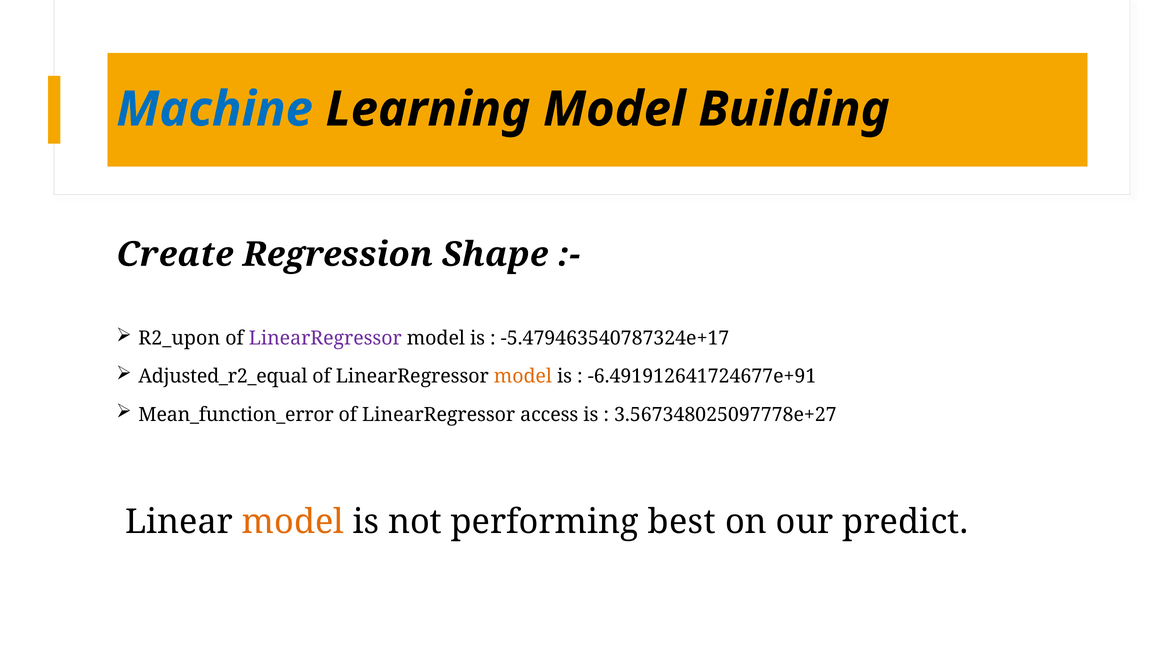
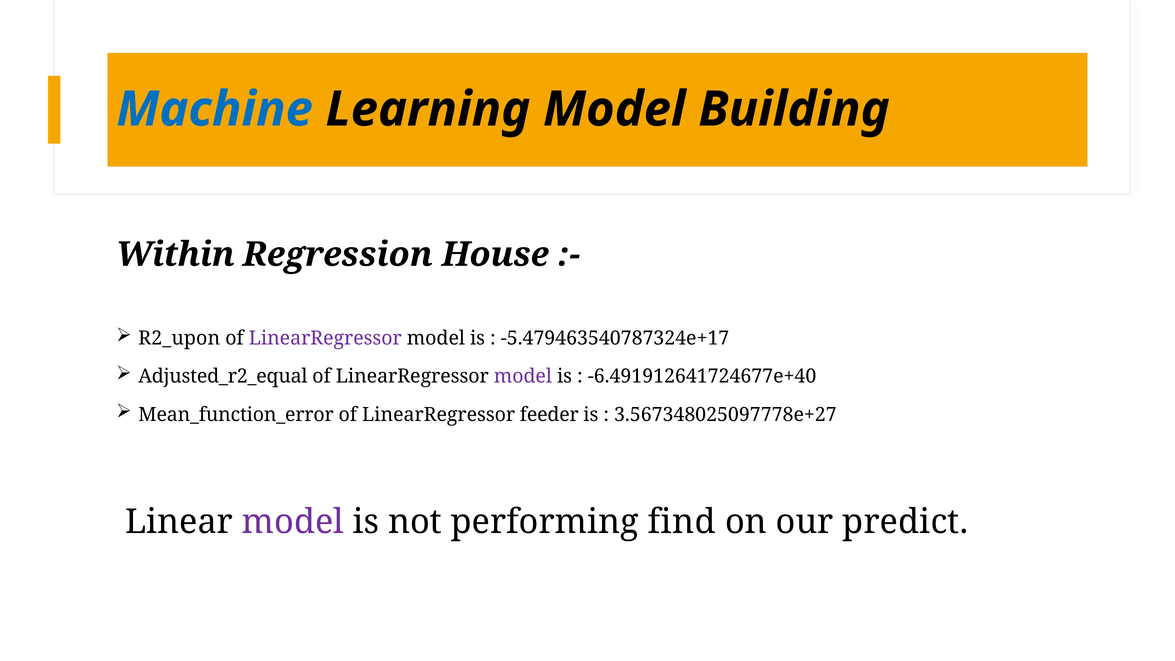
Create: Create -> Within
Shape: Shape -> House
model at (523, 376) colour: orange -> purple
-6.491912641724677e+91: -6.491912641724677e+91 -> -6.491912641724677e+40
access: access -> feeder
model at (293, 522) colour: orange -> purple
best: best -> find
